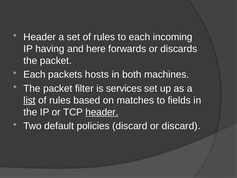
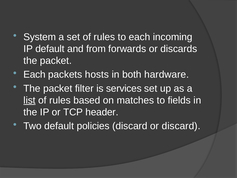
Header at (40, 37): Header -> System
IP having: having -> default
here: here -> from
machines: machines -> hardware
header at (102, 112) underline: present -> none
